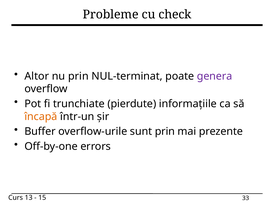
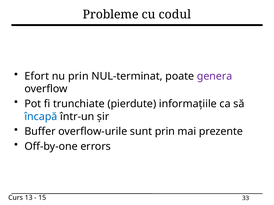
check: check -> codul
Altor: Altor -> Efort
încapă colour: orange -> blue
